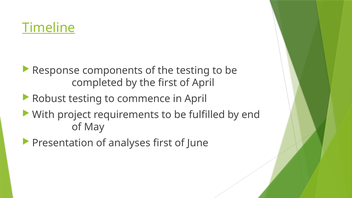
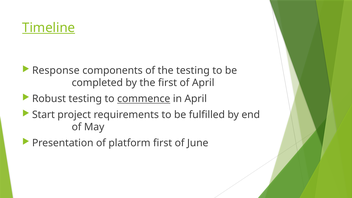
commence underline: none -> present
With: With -> Start
analyses: analyses -> platform
